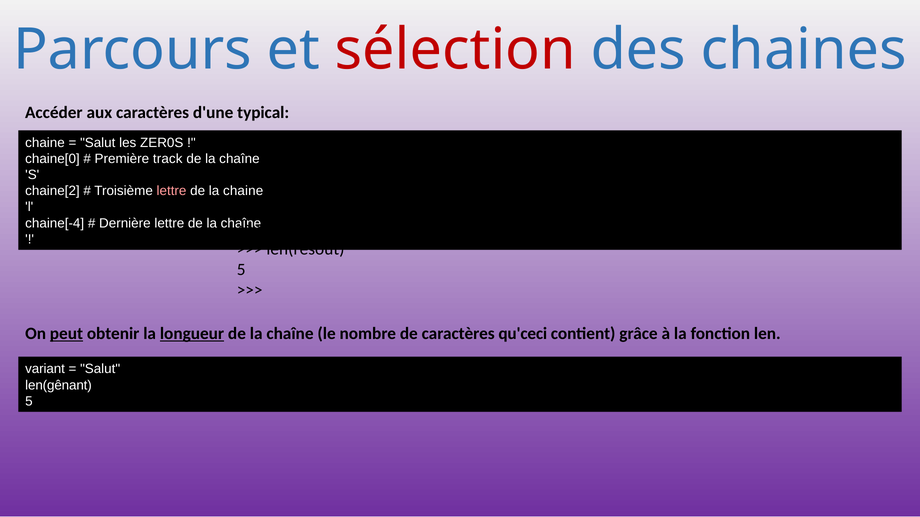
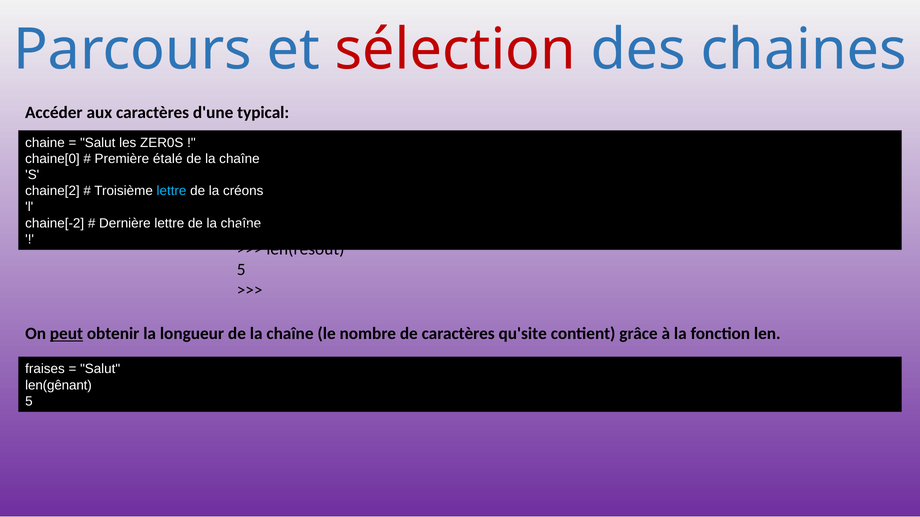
track: track -> étalé
lettre at (172, 191) colour: pink -> light blue
la chaine: chaine -> créons
chaine[-4: chaine[-4 -> chaine[-2
longueur underline: present -> none
qu'ceci: qu'ceci -> qu'site
variant: variant -> fraises
